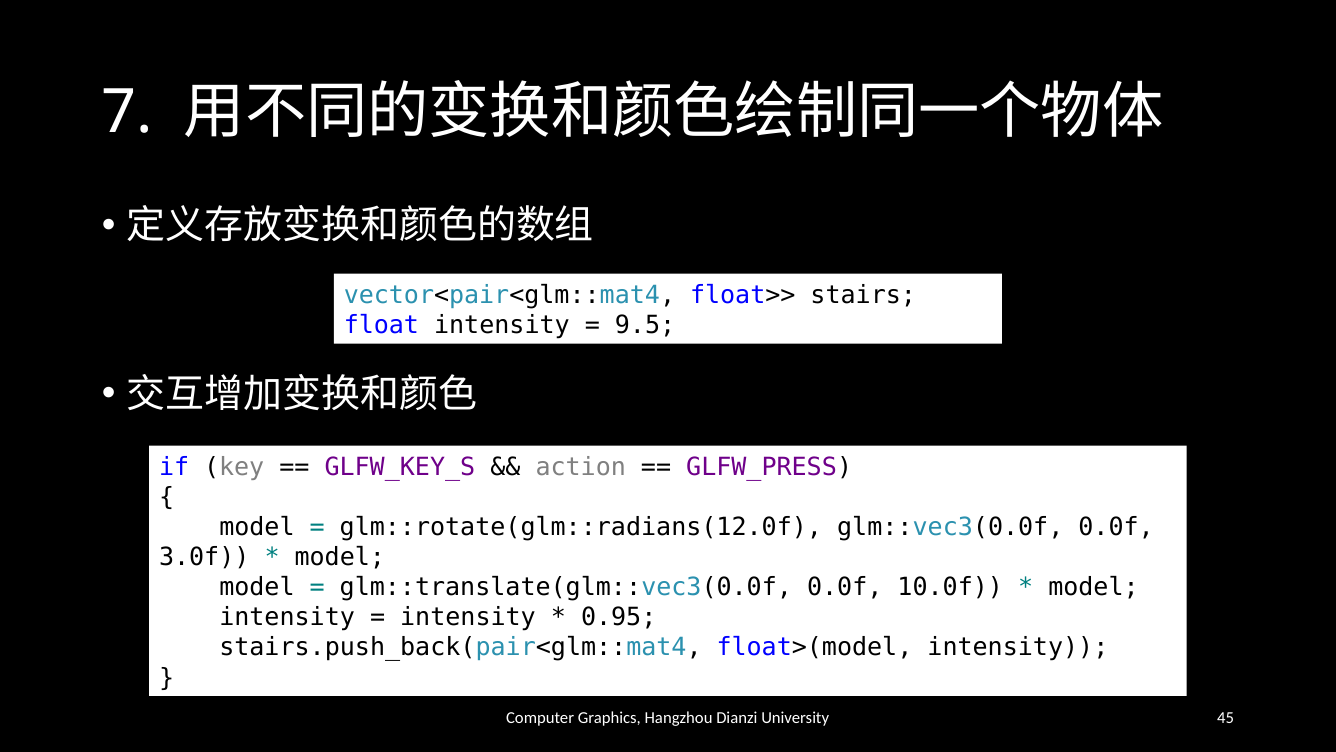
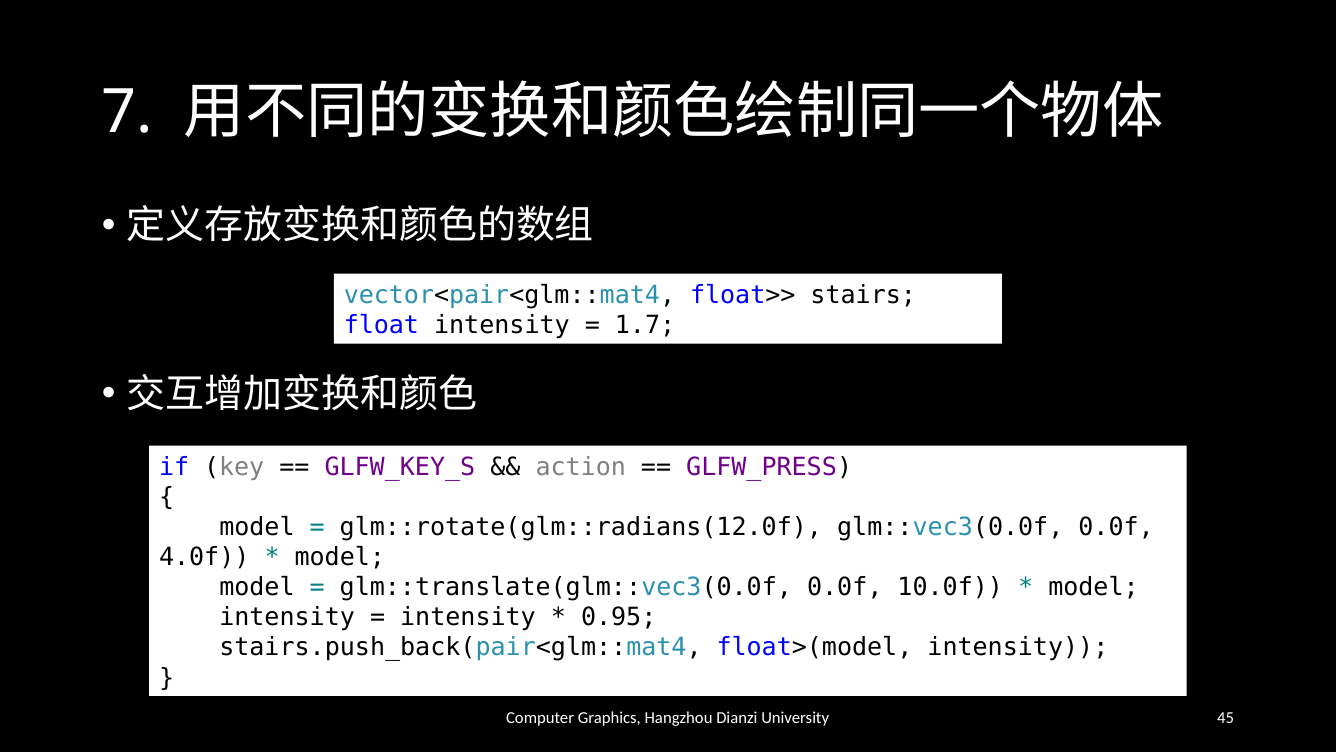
9.5: 9.5 -> 1.7
3.0f: 3.0f -> 4.0f
